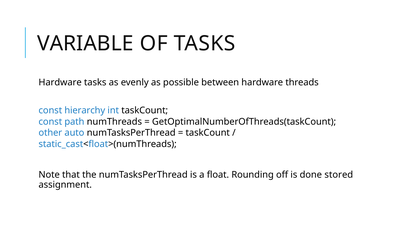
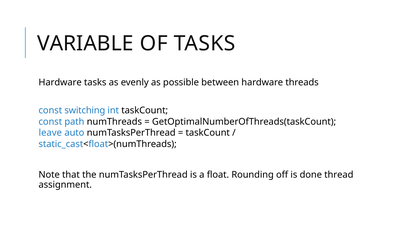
hierarchy: hierarchy -> switching
other: other -> leave
stored: stored -> thread
